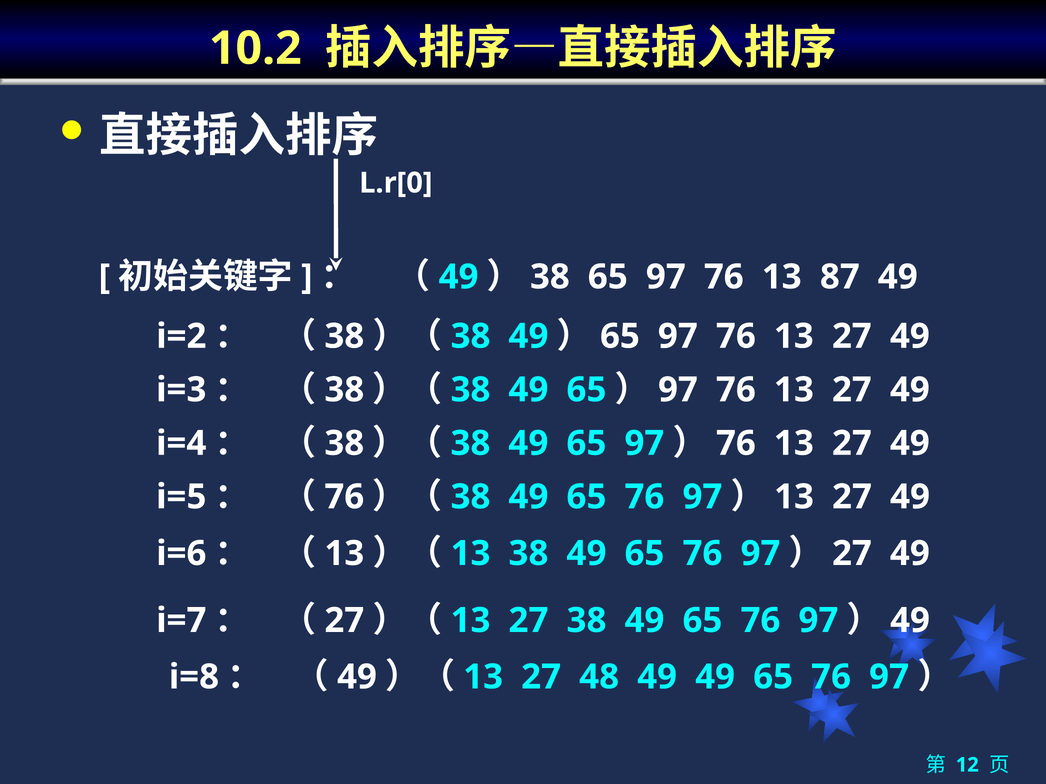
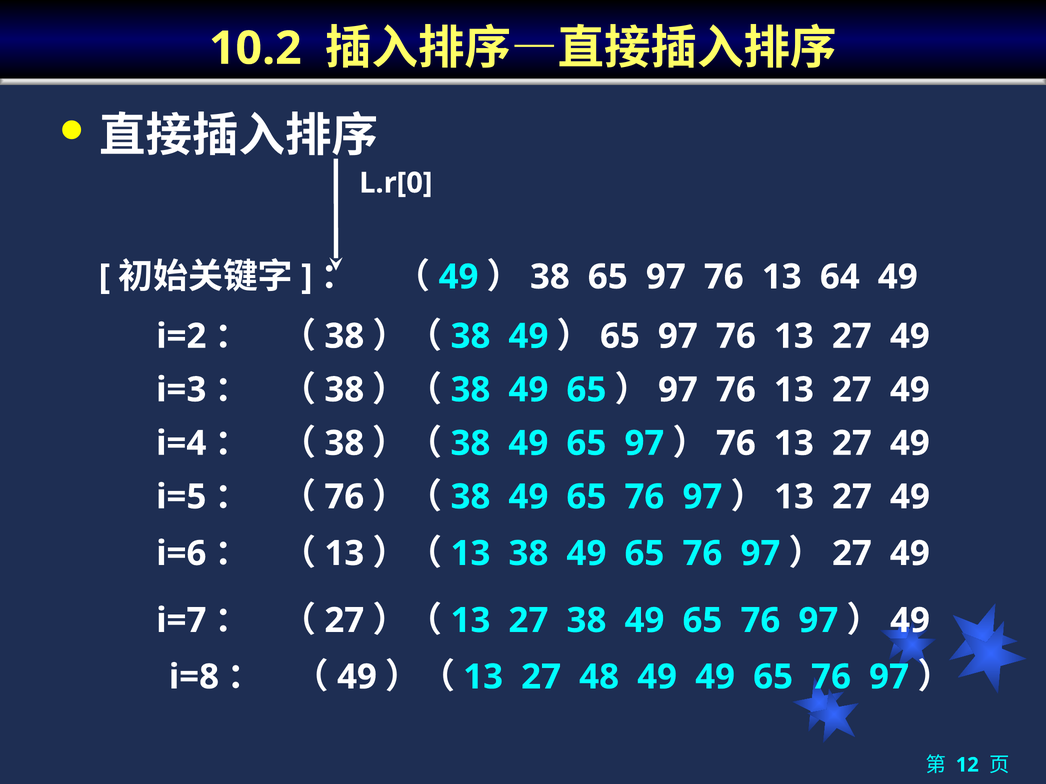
87: 87 -> 64
